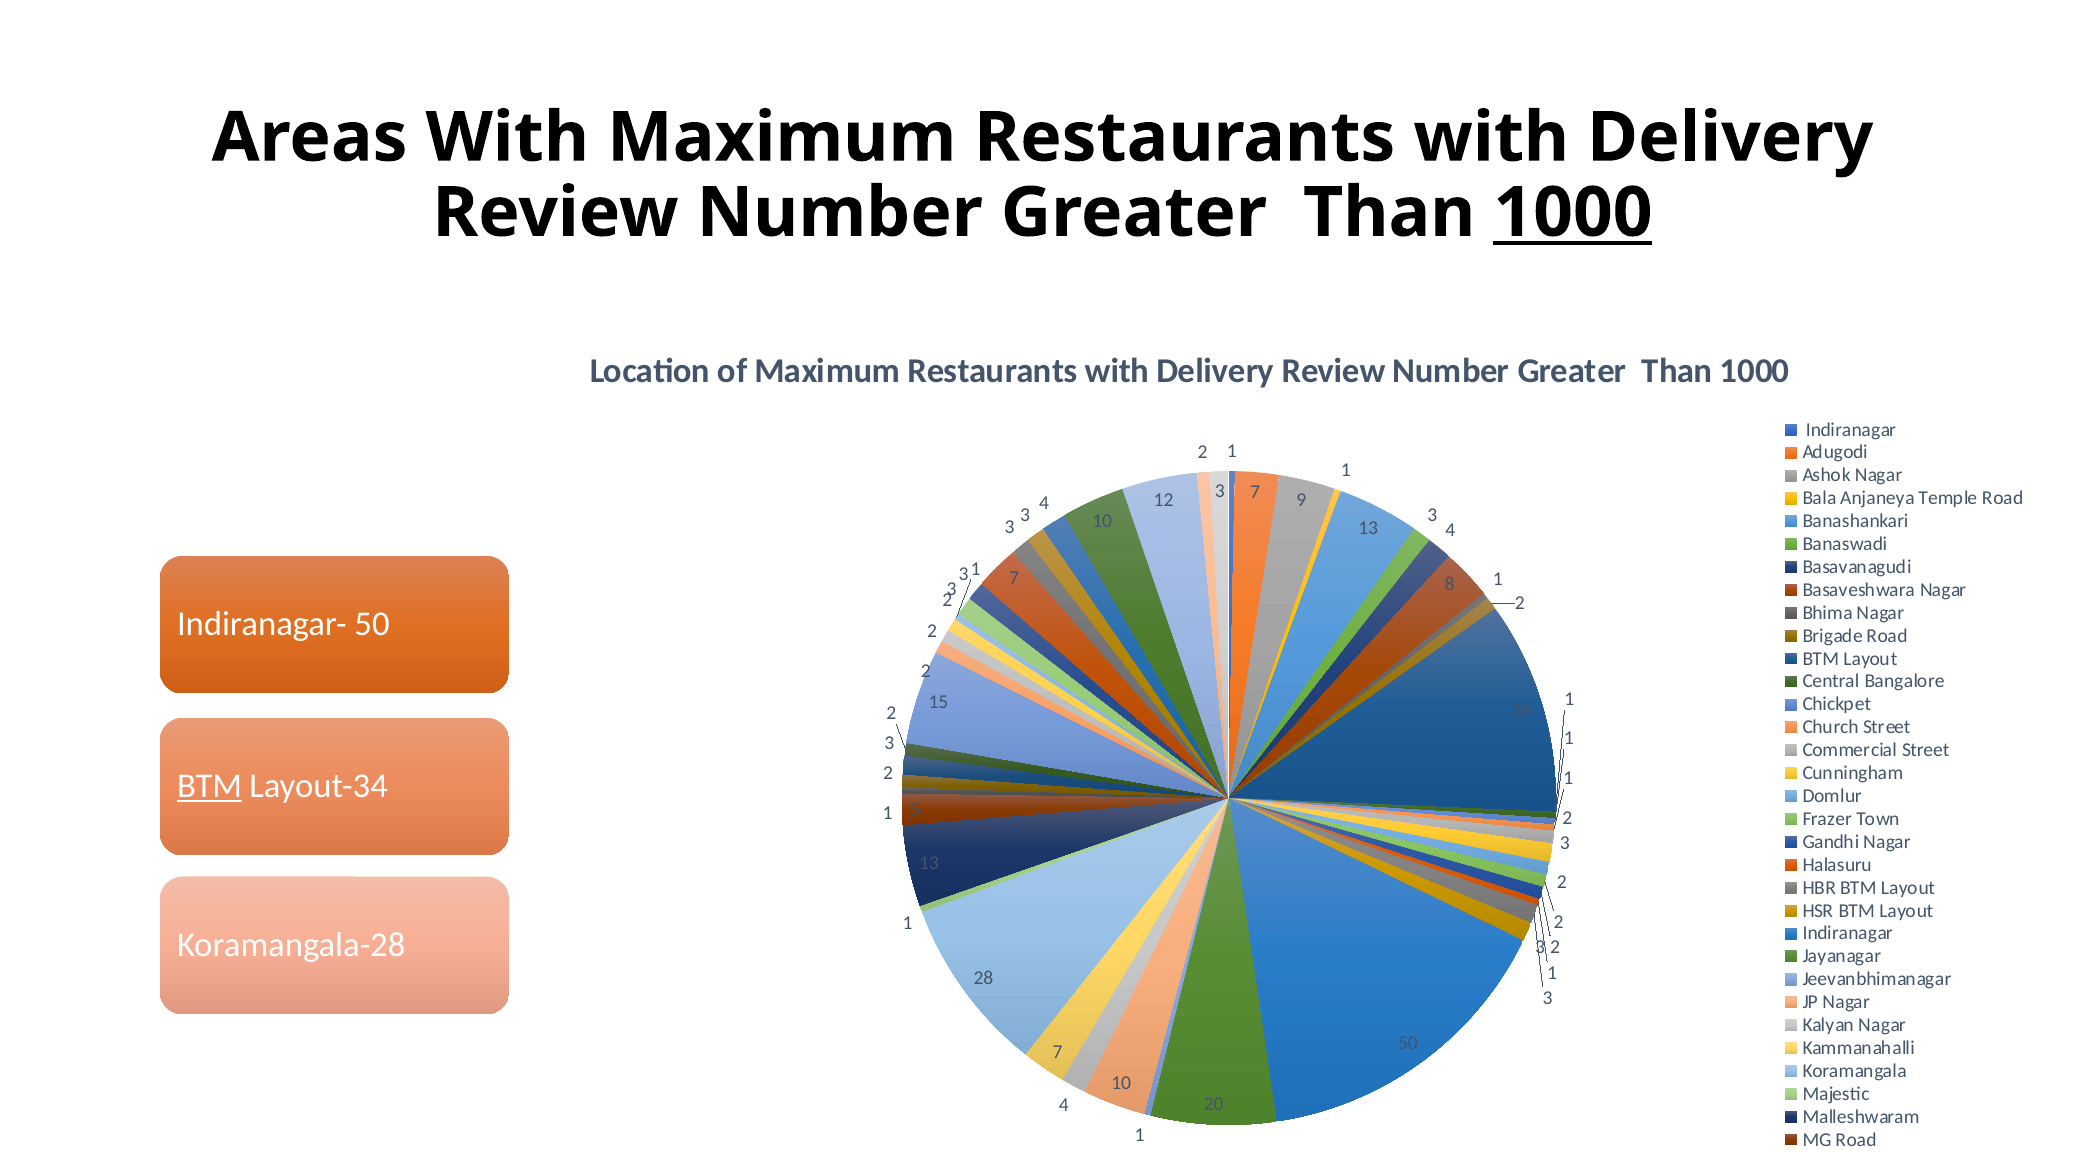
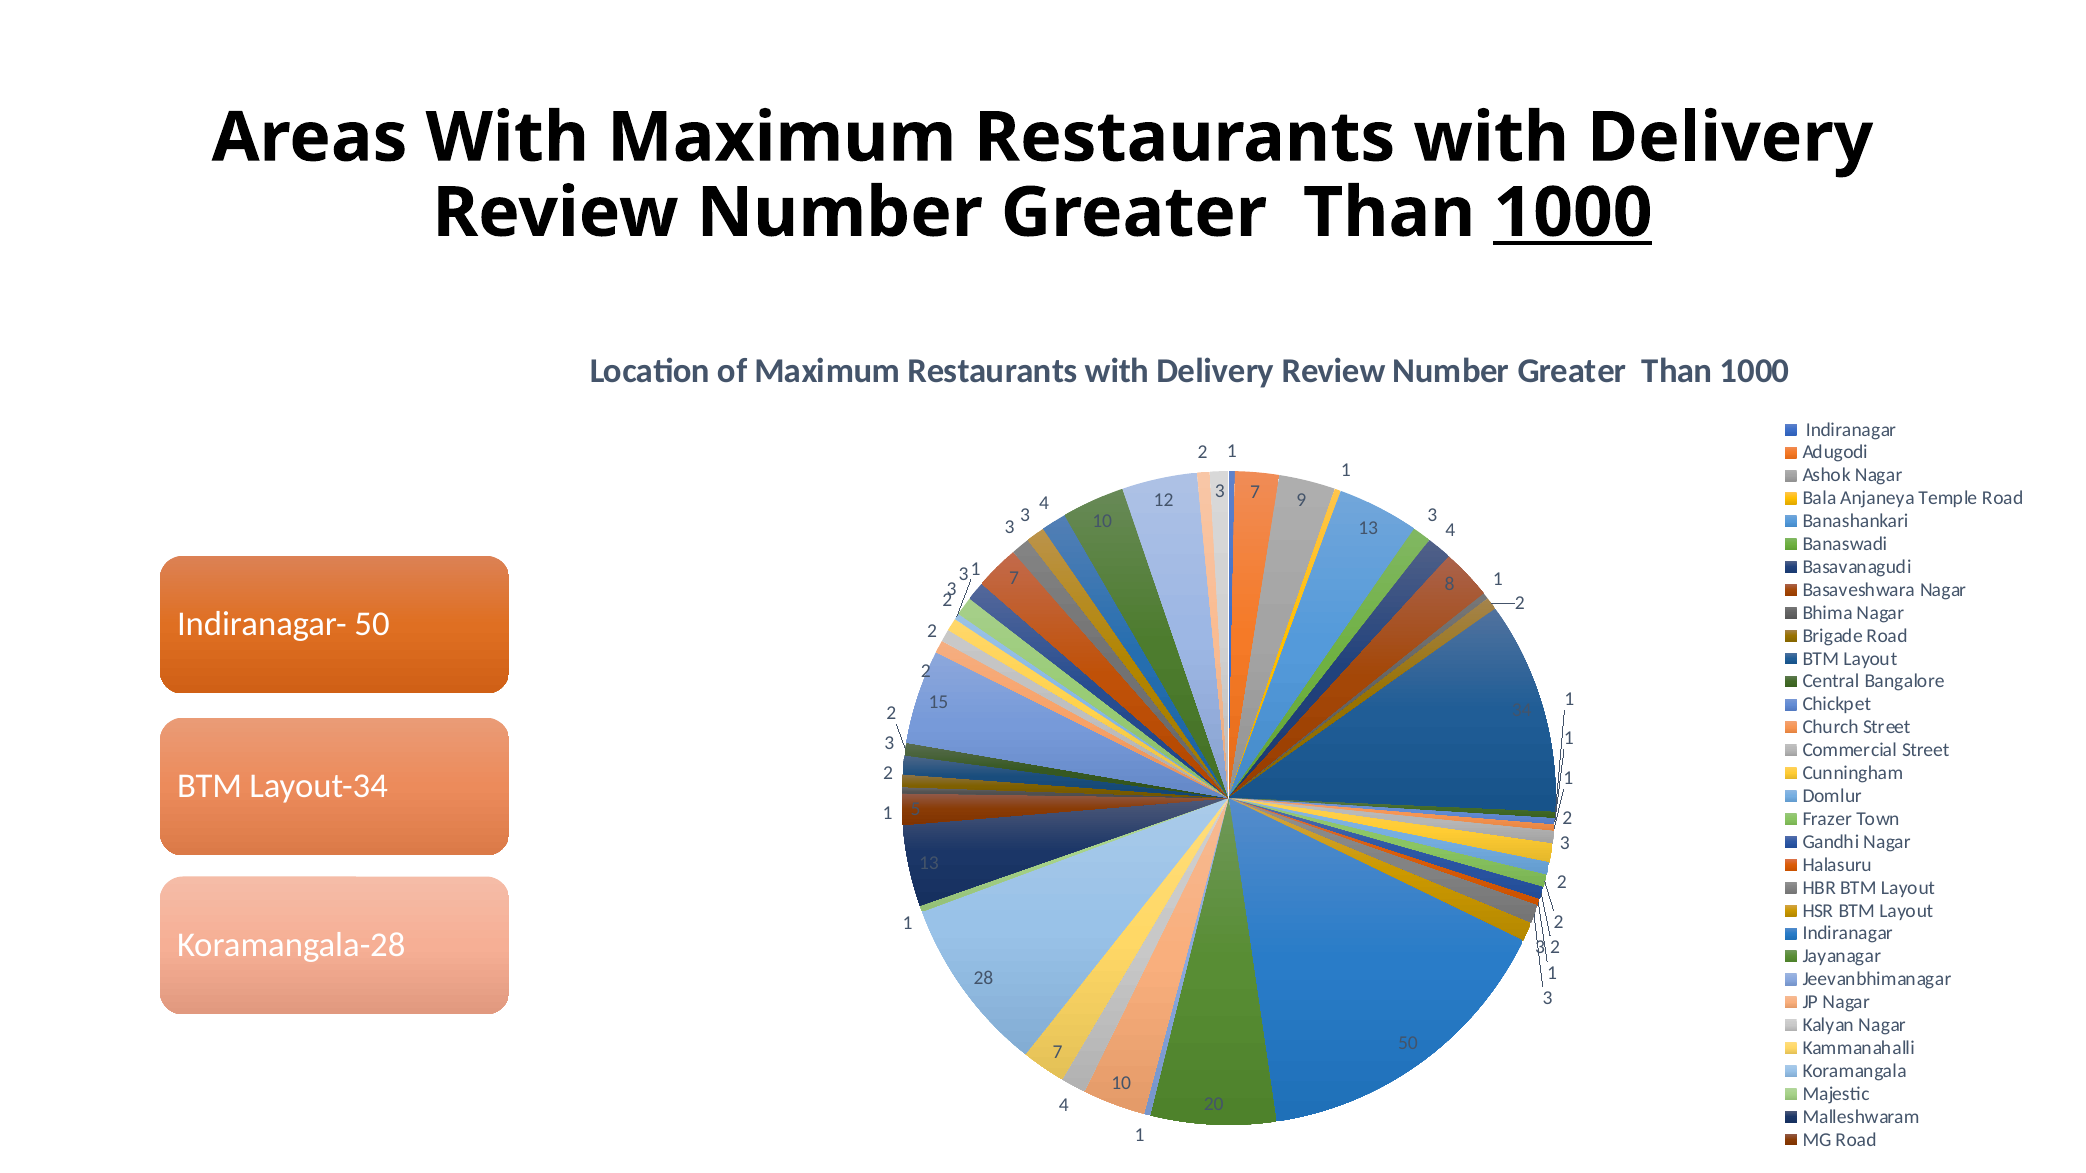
BTM at (210, 786) underline: present -> none
